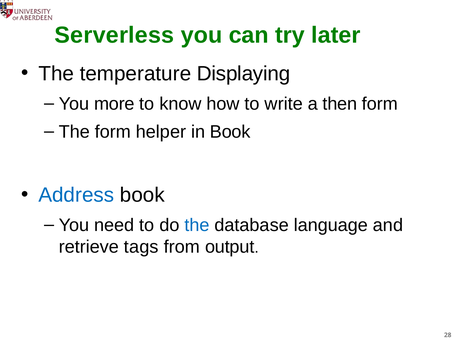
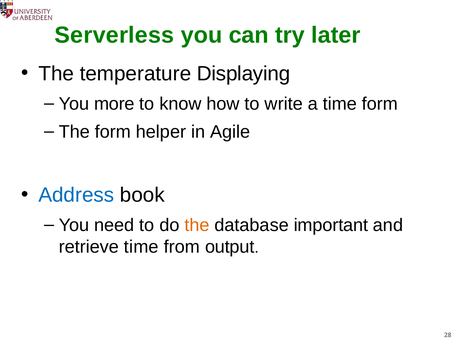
a then: then -> time
in Book: Book -> Agile
the at (197, 225) colour: blue -> orange
language: language -> important
retrieve tags: tags -> time
